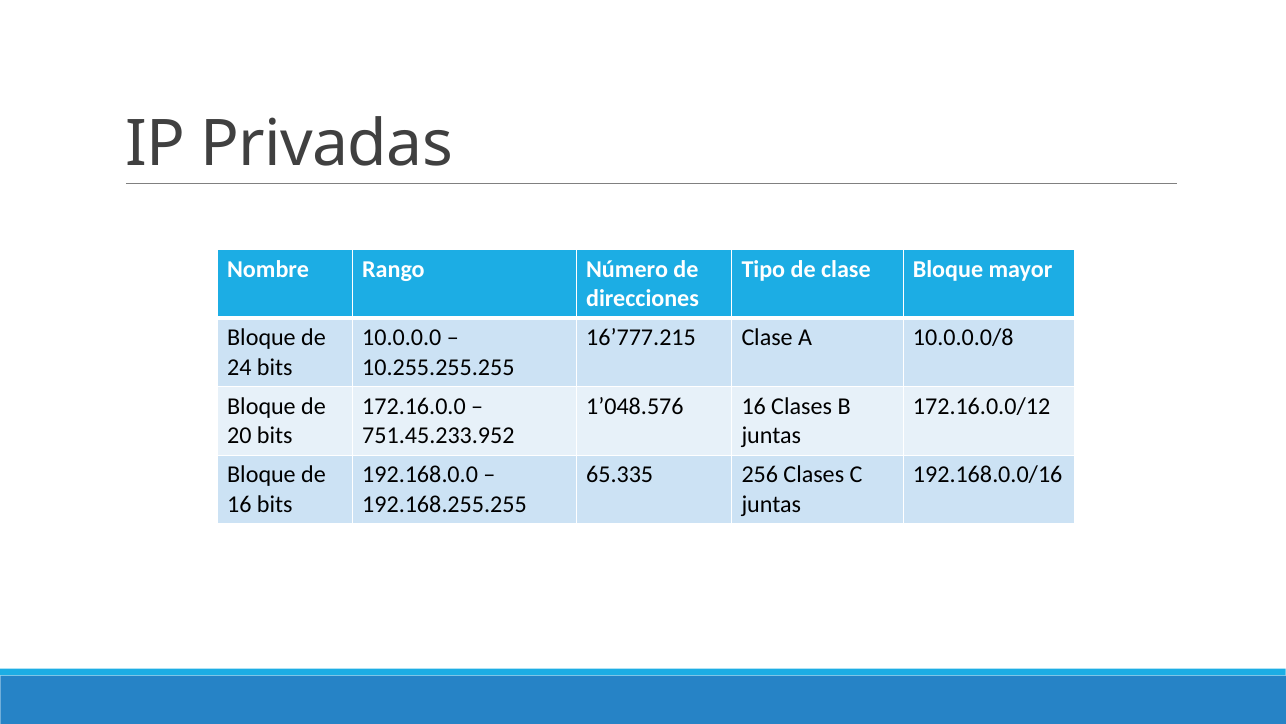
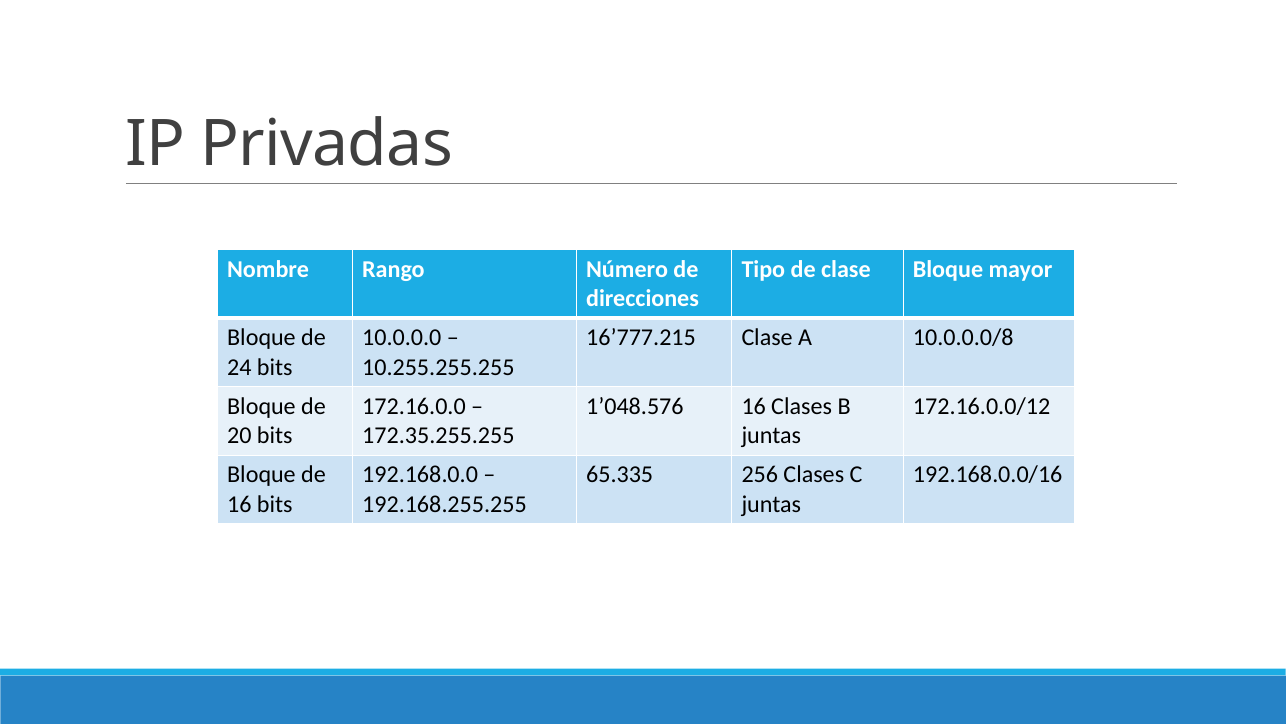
751.45.233.952: 751.45.233.952 -> 172.35.255.255
